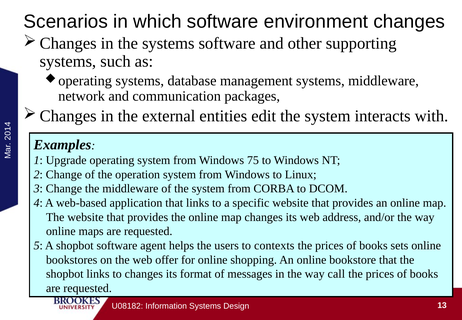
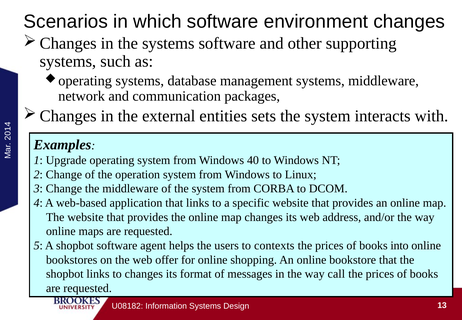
edit: edit -> sets
75: 75 -> 40
sets: sets -> into
